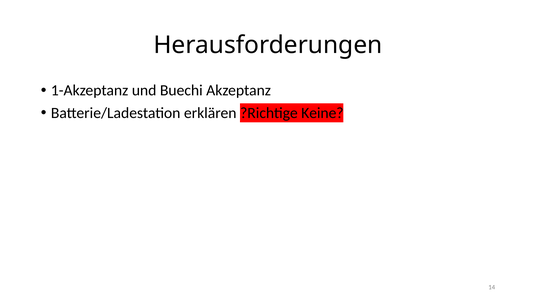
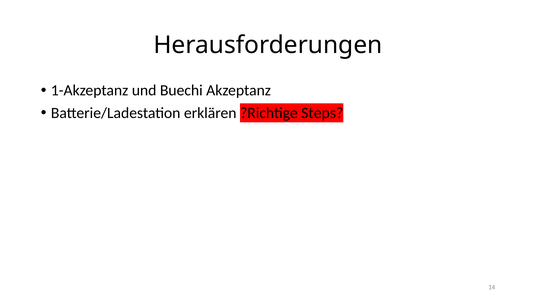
Keine: Keine -> Steps
